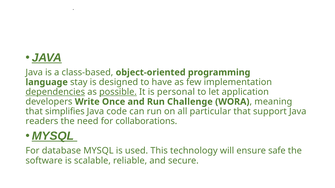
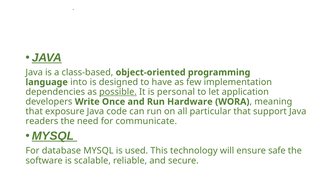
stay: stay -> into
dependencies underline: present -> none
Challenge: Challenge -> Hardware
simplifies: simplifies -> exposure
collaborations: collaborations -> communicate
